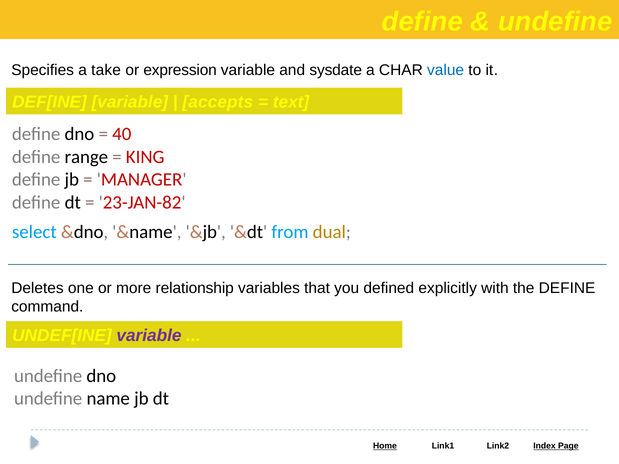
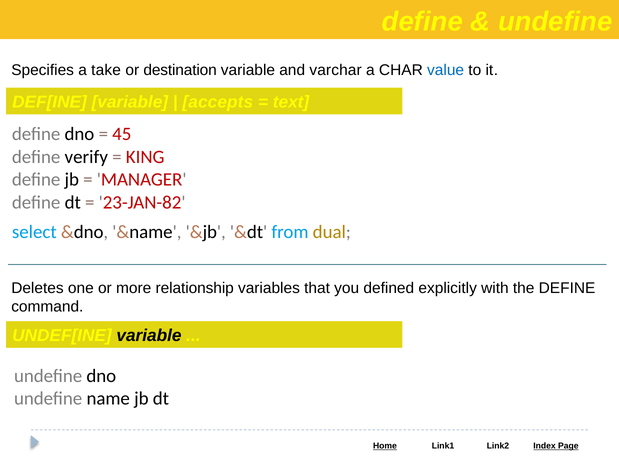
expression: expression -> destination
sysdate: sysdate -> varchar
40: 40 -> 45
range: range -> verify
variable at (149, 336) colour: purple -> black
